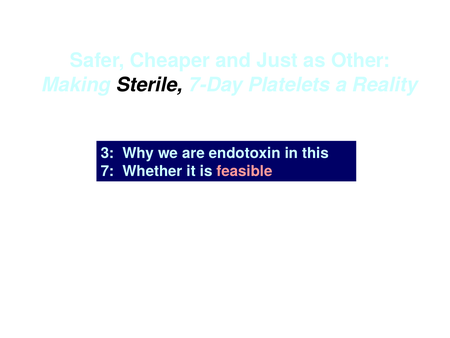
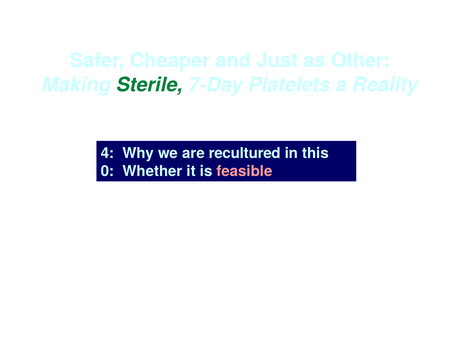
Sterile colour: black -> green
3: 3 -> 4
endotoxin: endotoxin -> recultured
7: 7 -> 0
